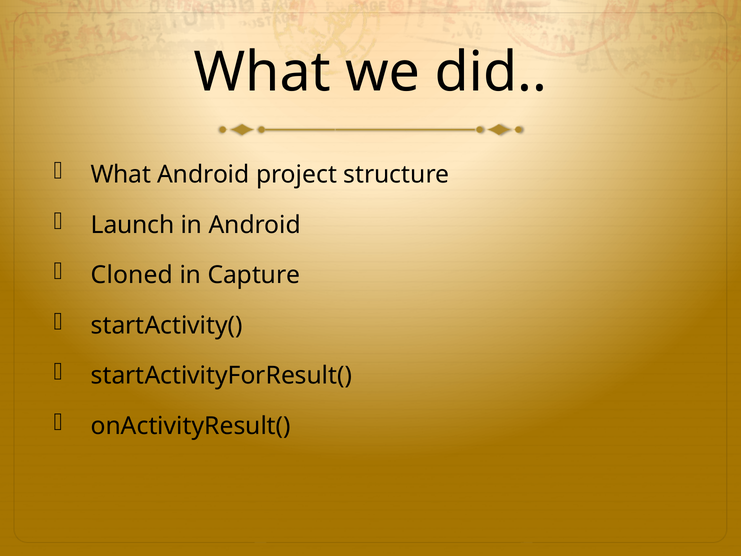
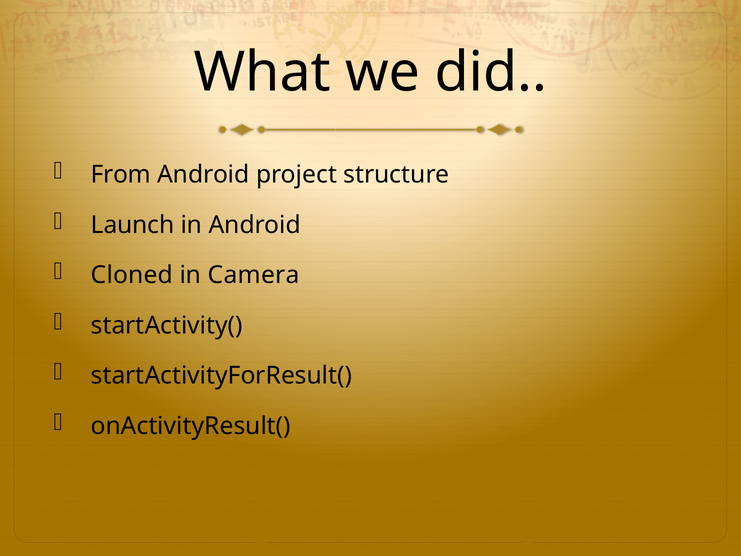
What at (121, 175): What -> From
Capture: Capture -> Camera
